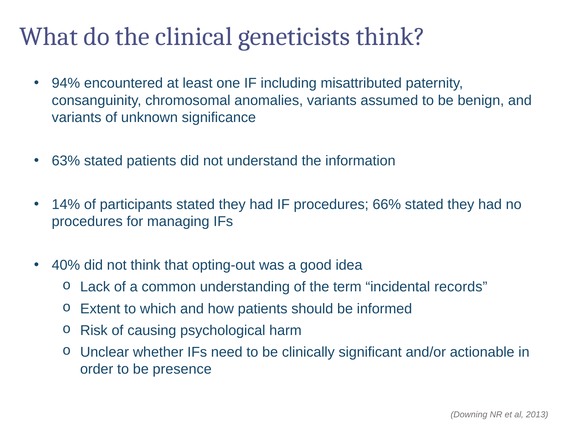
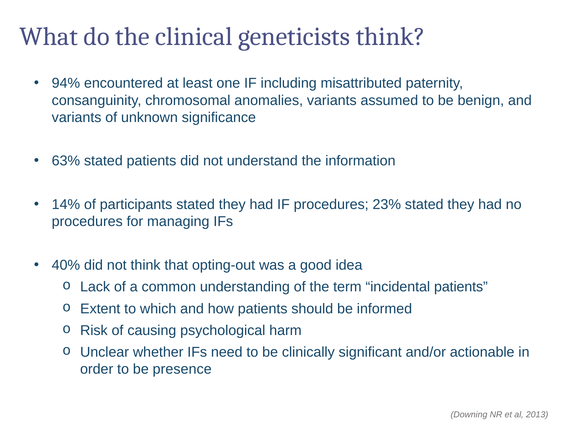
66%: 66% -> 23%
incidental records: records -> patients
